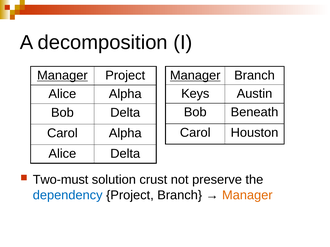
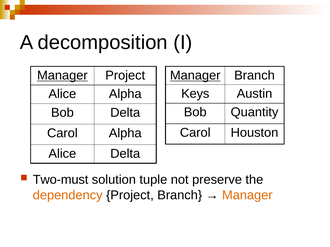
Beneath: Beneath -> Quantity
crust: crust -> tuple
dependency colour: blue -> orange
